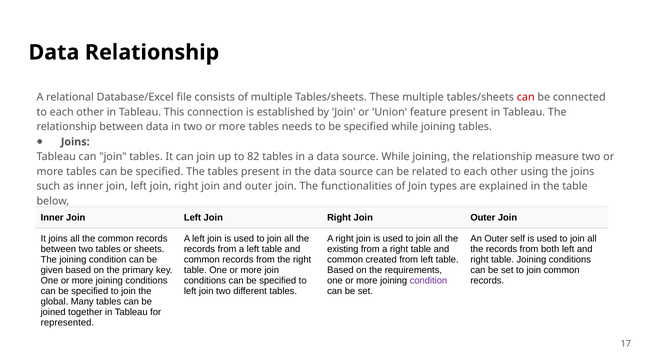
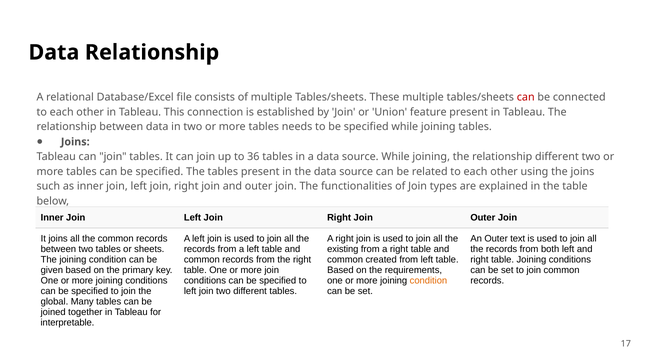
82: 82 -> 36
relationship measure: measure -> different
self: self -> text
condition at (428, 280) colour: purple -> orange
represented: represented -> interpretable
